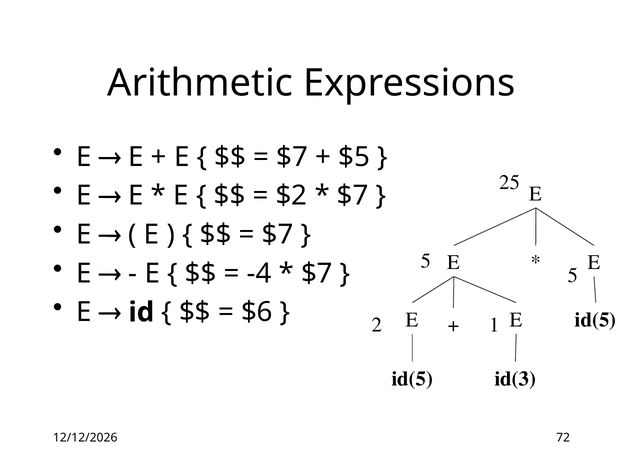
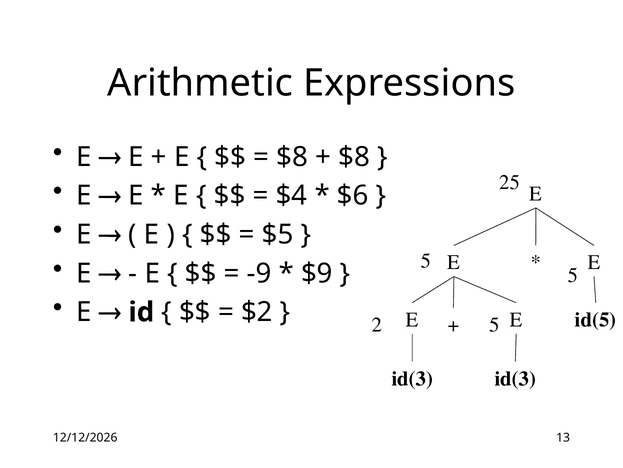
$7 at (292, 157): $7 -> $8
$5 at (354, 157): $5 -> $8
$2: $2 -> $4
$7 at (353, 195): $7 -> $6
$7 at (278, 234): $7 -> $5
-4: -4 -> -9
$7 at (317, 273): $7 -> $9
$6: $6 -> $2
2 1: 1 -> 5
id(5 at (412, 378): id(5 -> id(3
72: 72 -> 13
